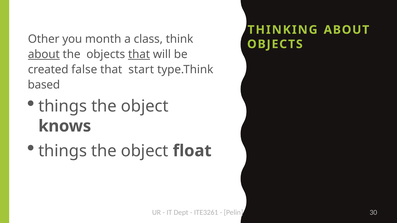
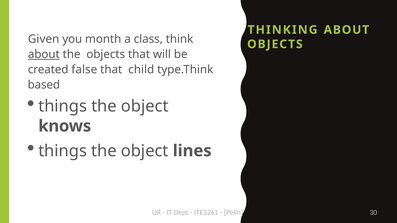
Other: Other -> Given
that at (139, 54) underline: present -> none
start: start -> child
float: float -> lines
